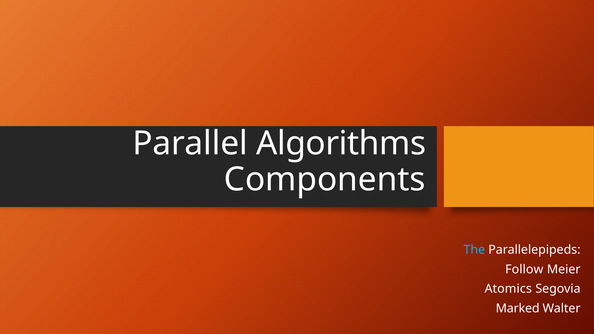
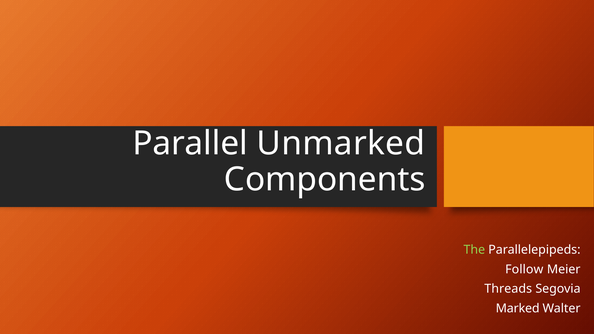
Algorithms: Algorithms -> Unmarked
The colour: light blue -> light green
Atomics: Atomics -> Threads
